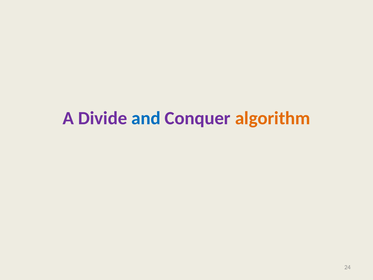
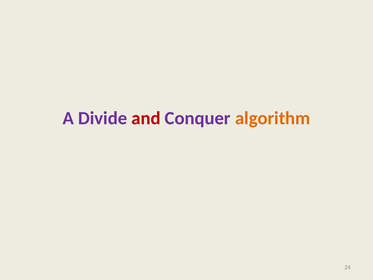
and colour: blue -> red
